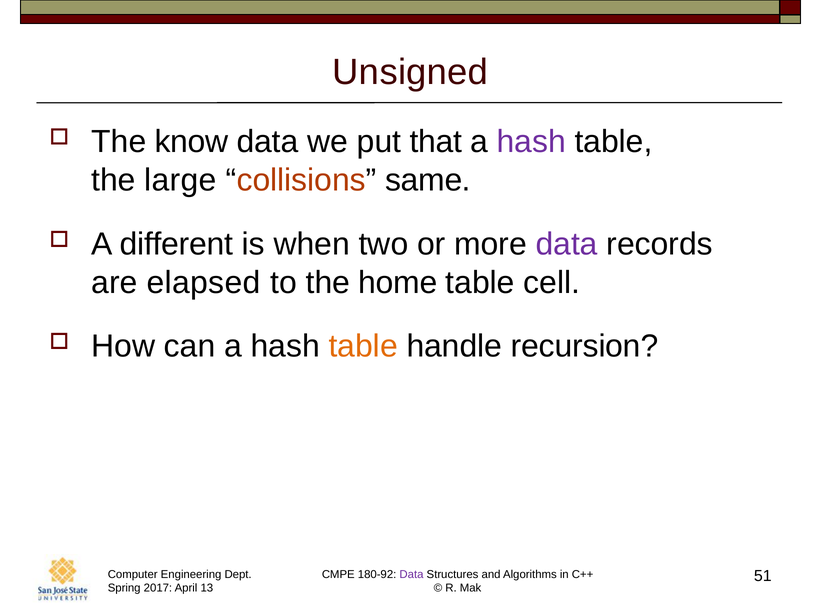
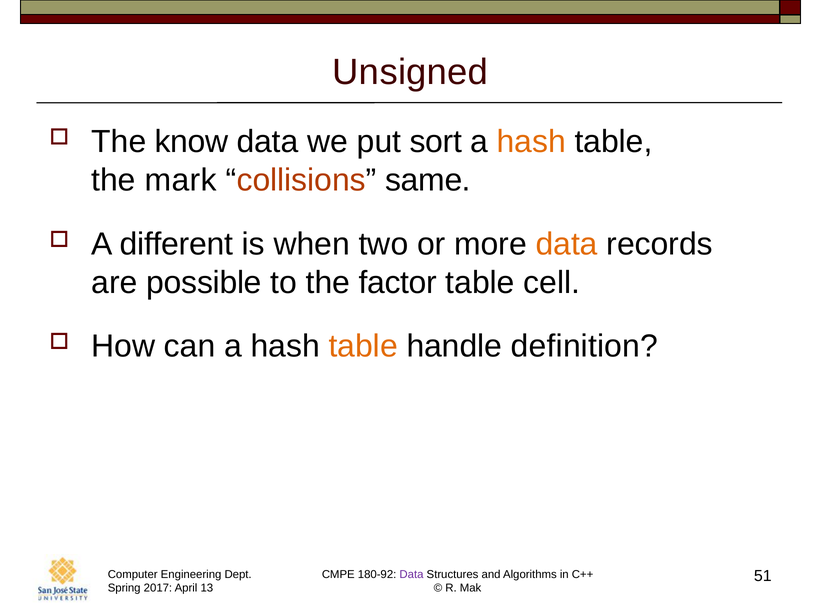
that: that -> sort
hash at (531, 142) colour: purple -> orange
large: large -> mark
data at (567, 244) colour: purple -> orange
elapsed: elapsed -> possible
home: home -> factor
recursion: recursion -> definition
